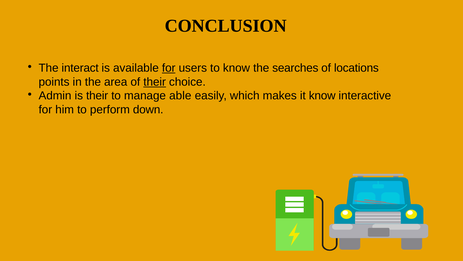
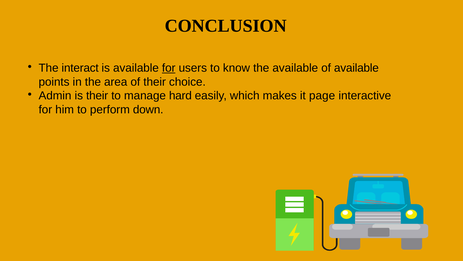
the searches: searches -> available
of locations: locations -> available
their at (155, 82) underline: present -> none
able: able -> hard
it know: know -> page
